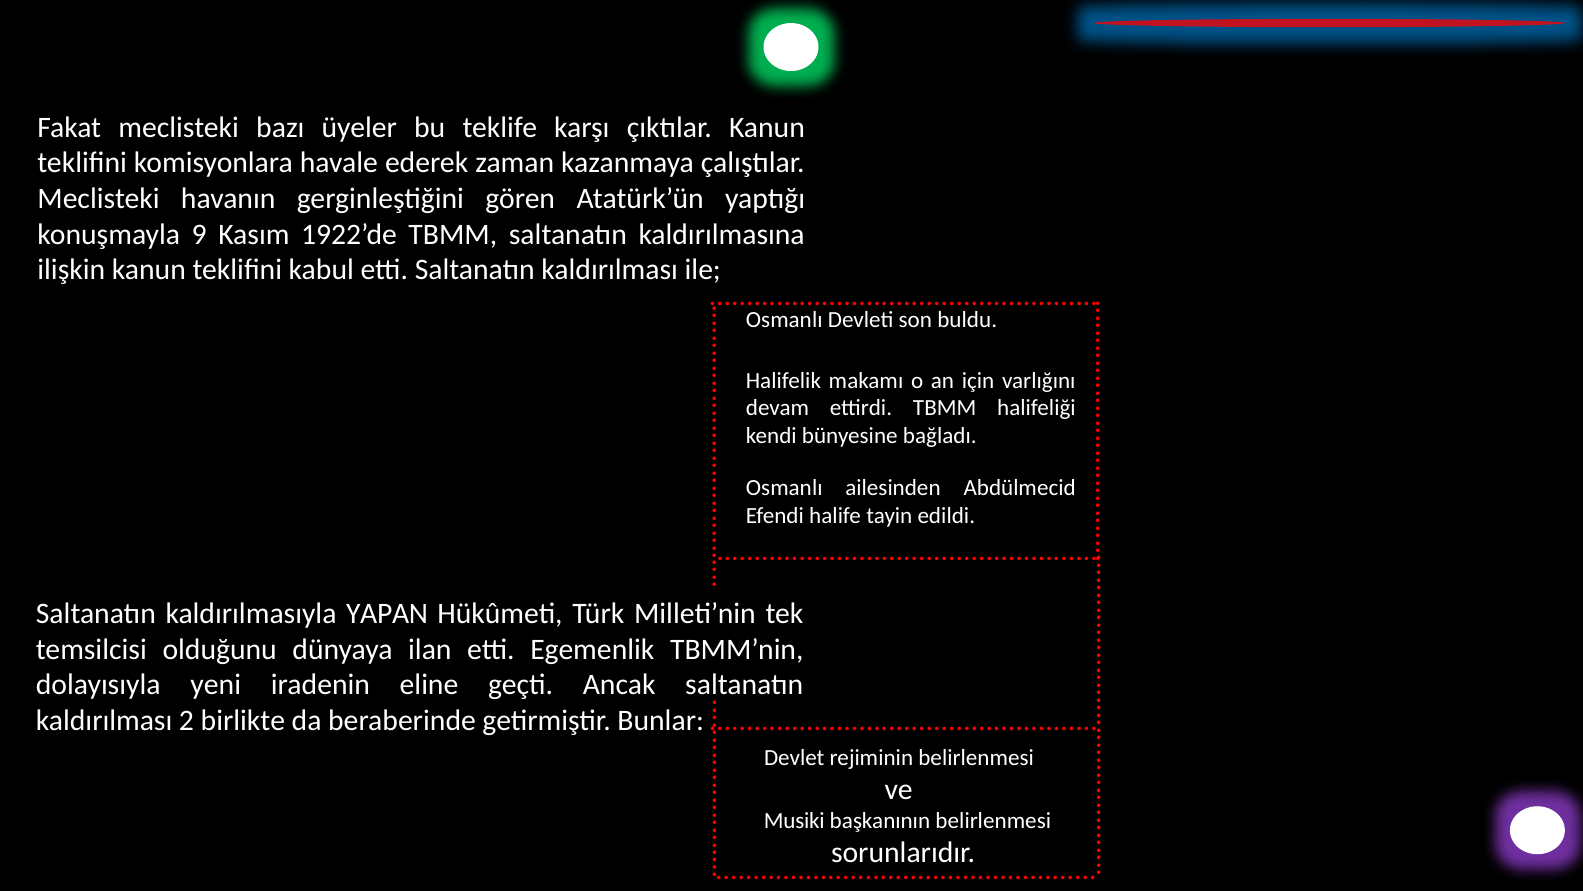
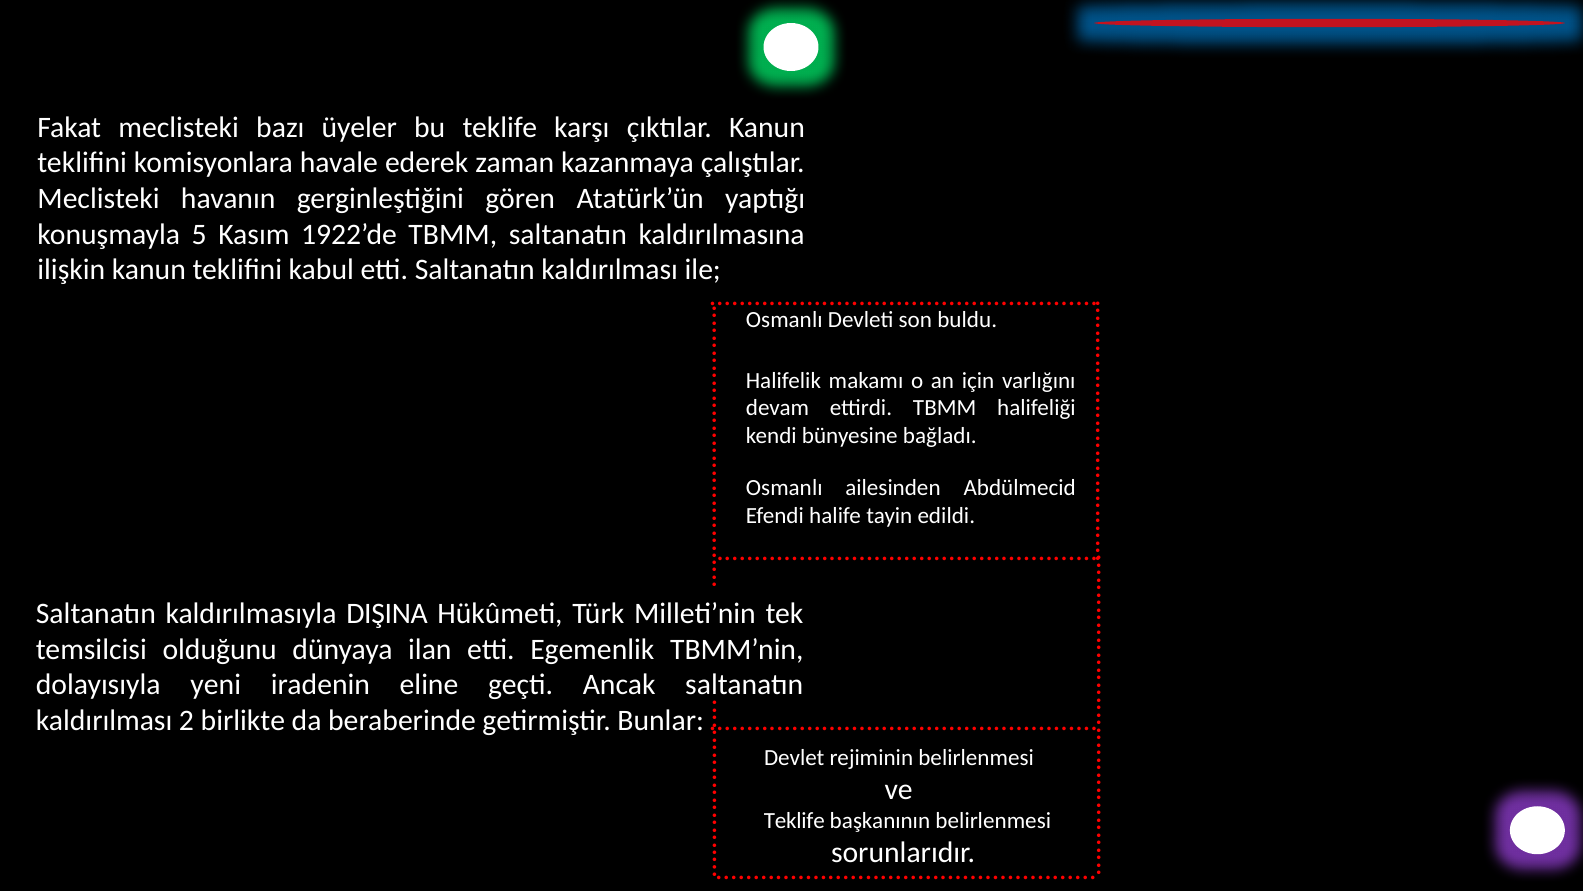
9: 9 -> 5
YAPAN: YAPAN -> DIŞINA
Musiki at (794, 820): Musiki -> Teklife
